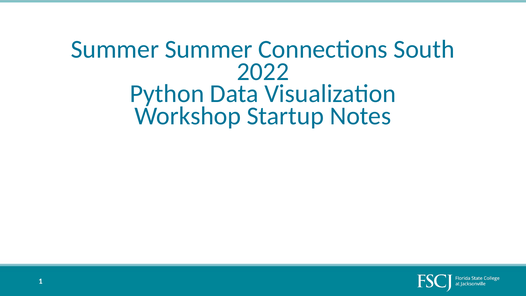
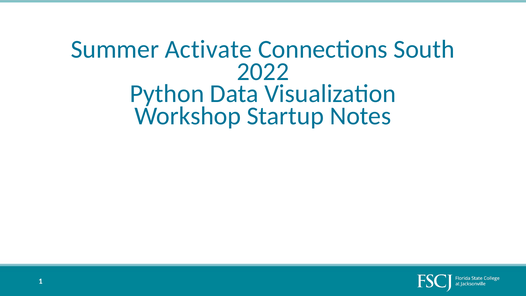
Summer Summer: Summer -> Activate
